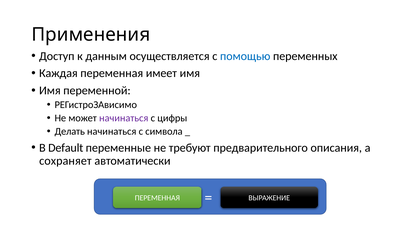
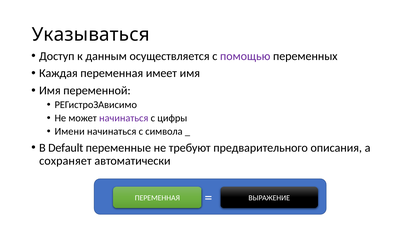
Применения: Применения -> Указываться
помощью colour: blue -> purple
Делать: Делать -> Имени
